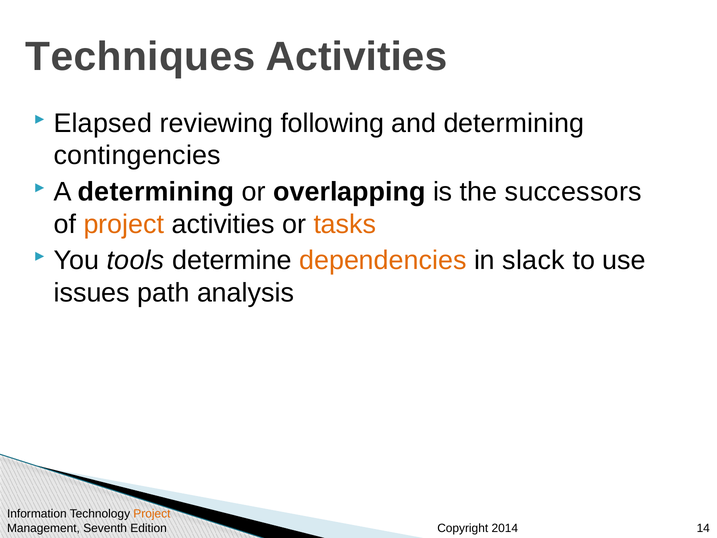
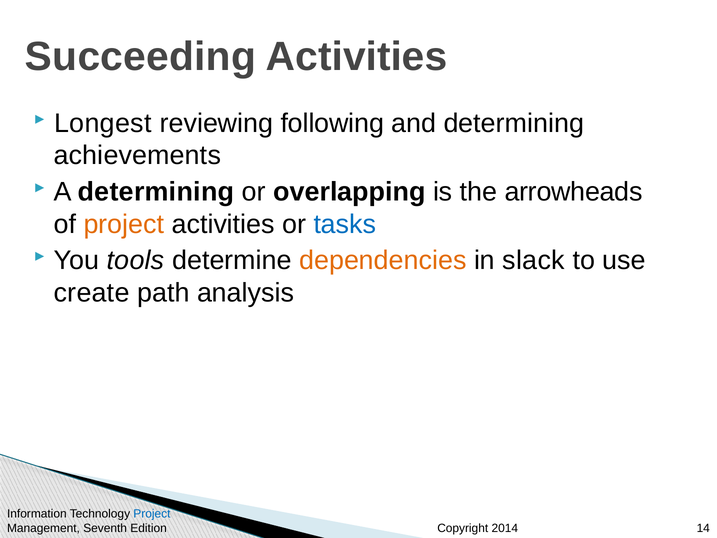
Techniques: Techniques -> Succeeding
Elapsed: Elapsed -> Longest
contingencies: contingencies -> achievements
successors: successors -> arrowheads
tasks colour: orange -> blue
issues: issues -> create
Project at (152, 514) colour: orange -> blue
